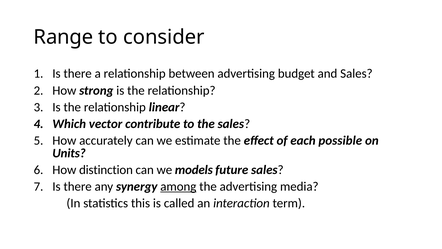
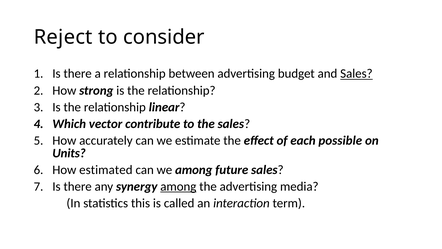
Range: Range -> Reject
Sales at (356, 74) underline: none -> present
distinction: distinction -> estimated
we models: models -> among
